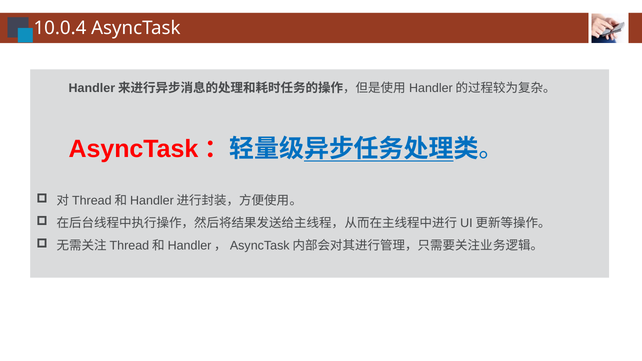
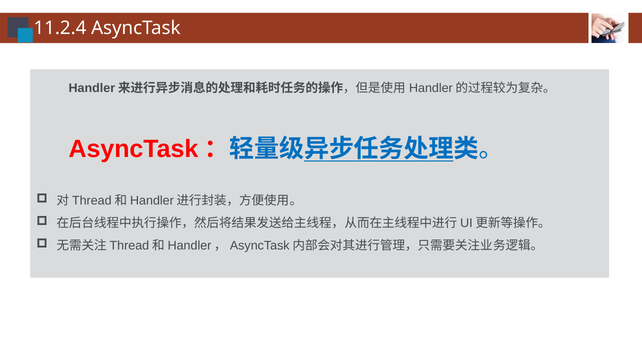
10.0.4: 10.0.4 -> 11.2.4
